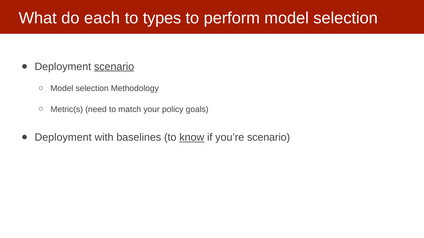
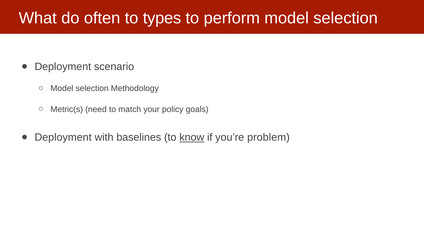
each: each -> often
scenario at (114, 67) underline: present -> none
you’re scenario: scenario -> problem
